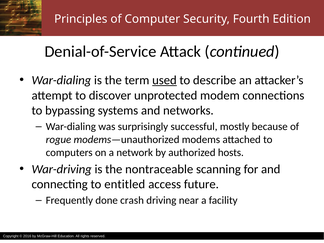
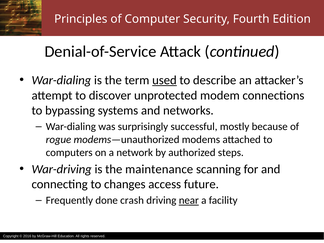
hosts: hosts -> steps
nontraceable: nontraceable -> maintenance
entitled: entitled -> changes
near underline: none -> present
